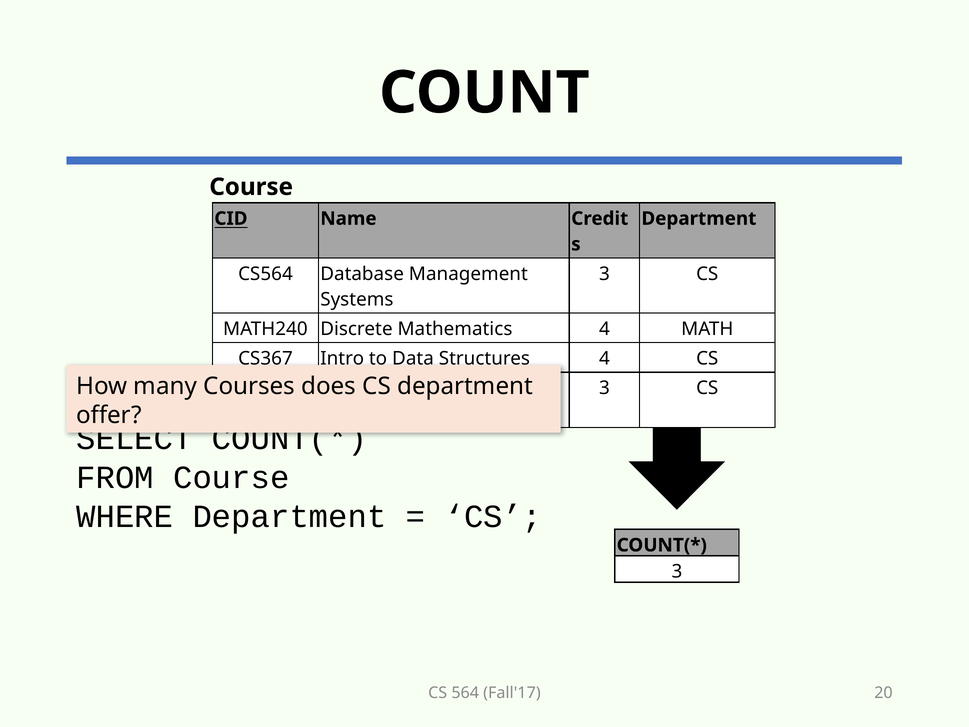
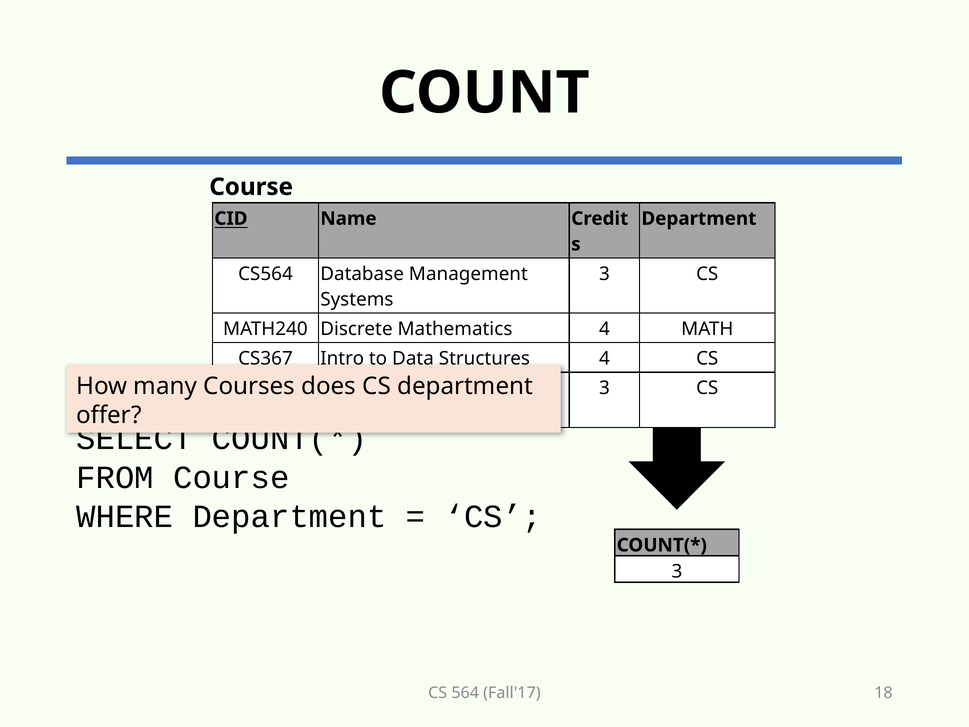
20: 20 -> 18
